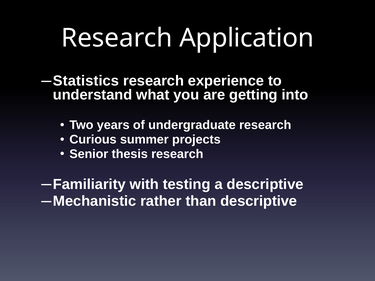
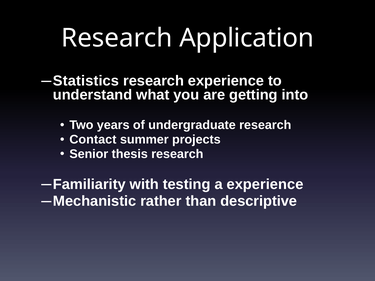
Curious: Curious -> Contact
a descriptive: descriptive -> experience
